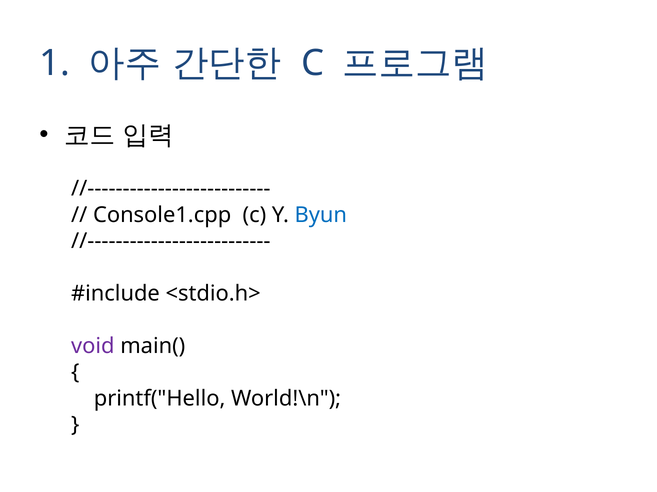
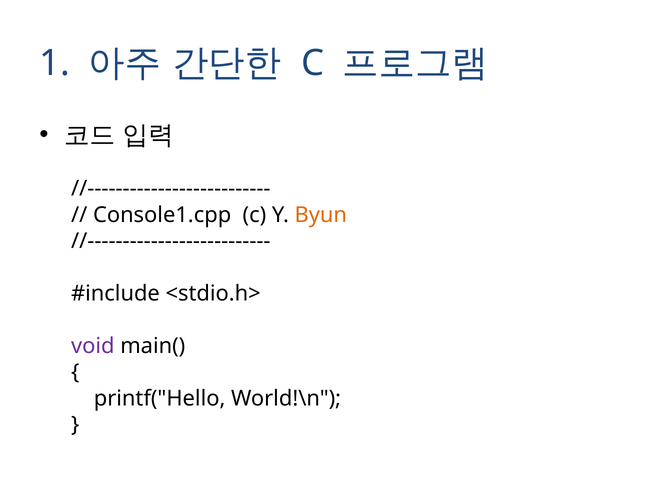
Byun colour: blue -> orange
